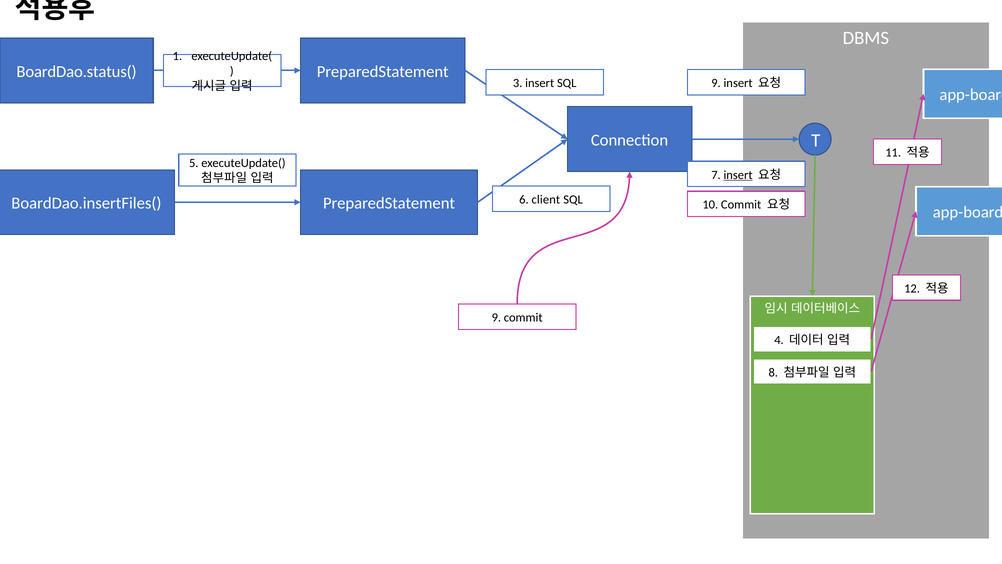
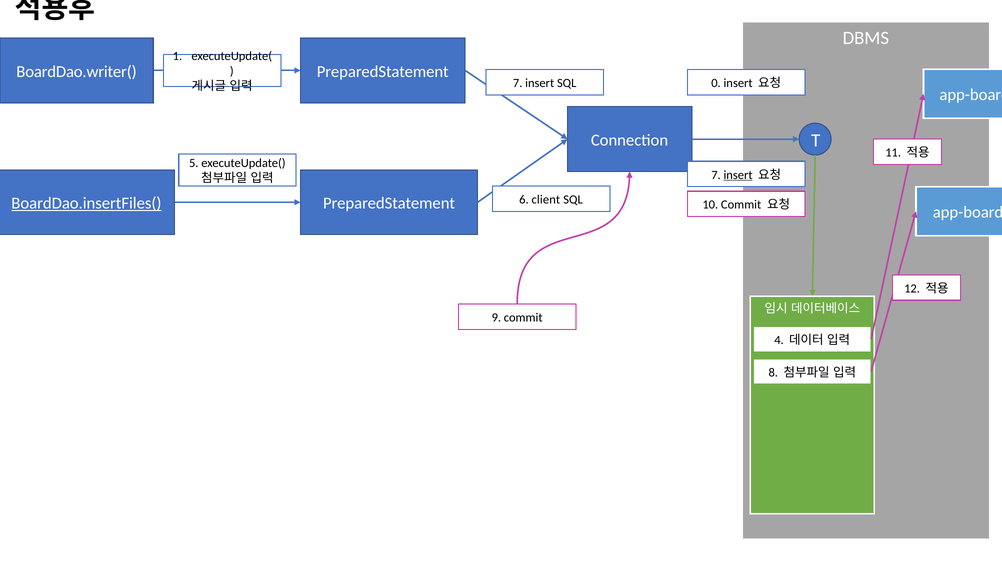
BoardDao.status(: BoardDao.status( -> BoardDao.writer(
3 at (518, 83): 3 -> 7
SQL 9: 9 -> 0
BoardDao.insertFiles( underline: none -> present
